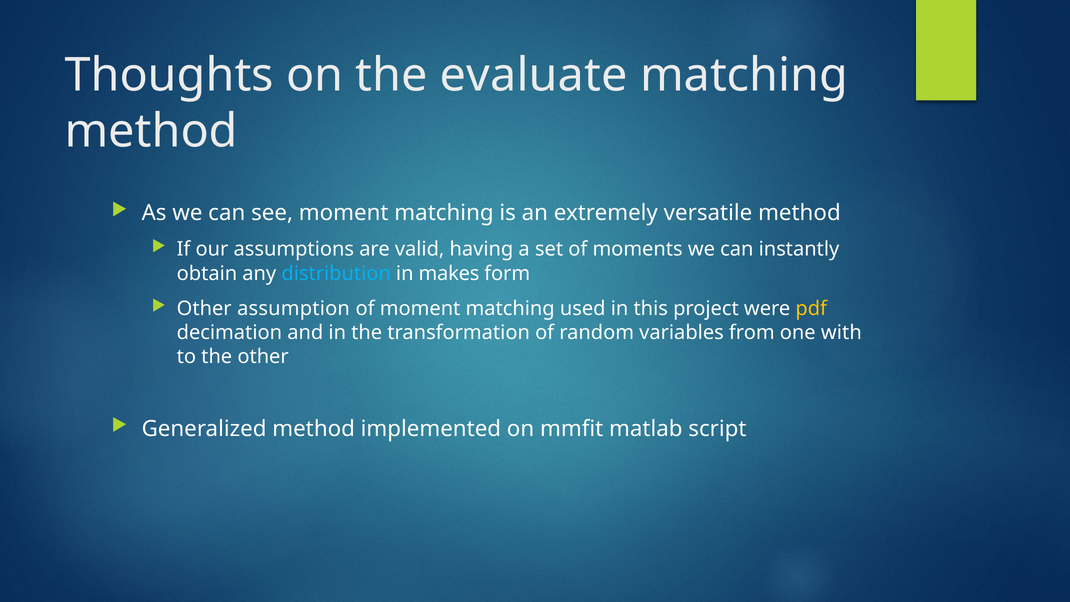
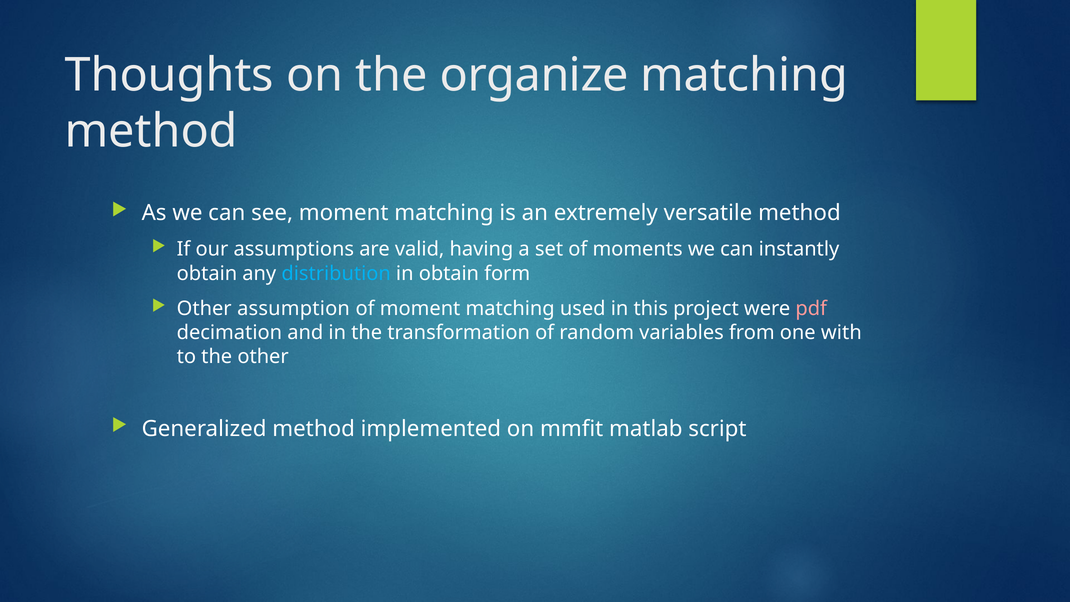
evaluate: evaluate -> organize
in makes: makes -> obtain
pdf colour: yellow -> pink
